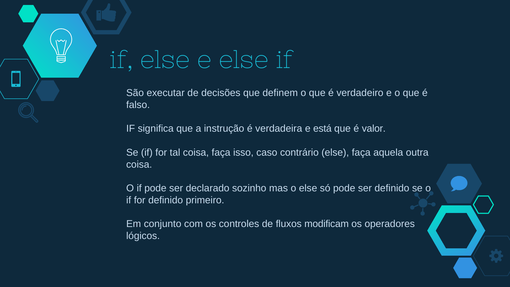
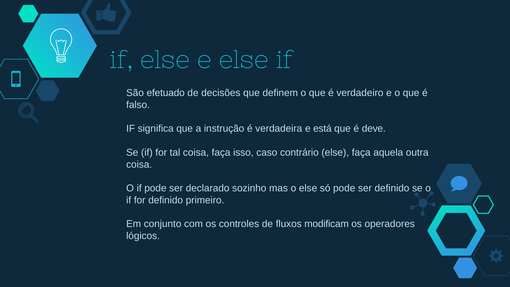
executar: executar -> efetuado
valor: valor -> deve
